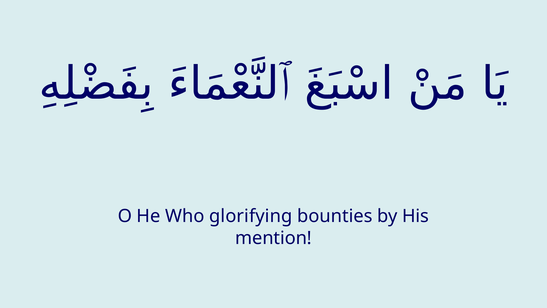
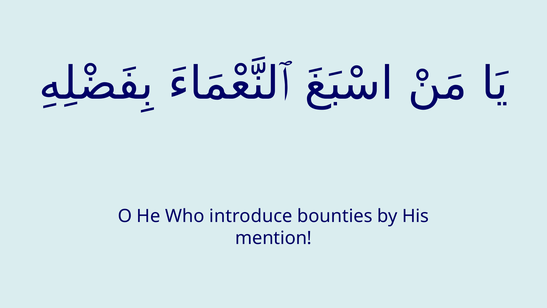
glorifying: glorifying -> introduce
